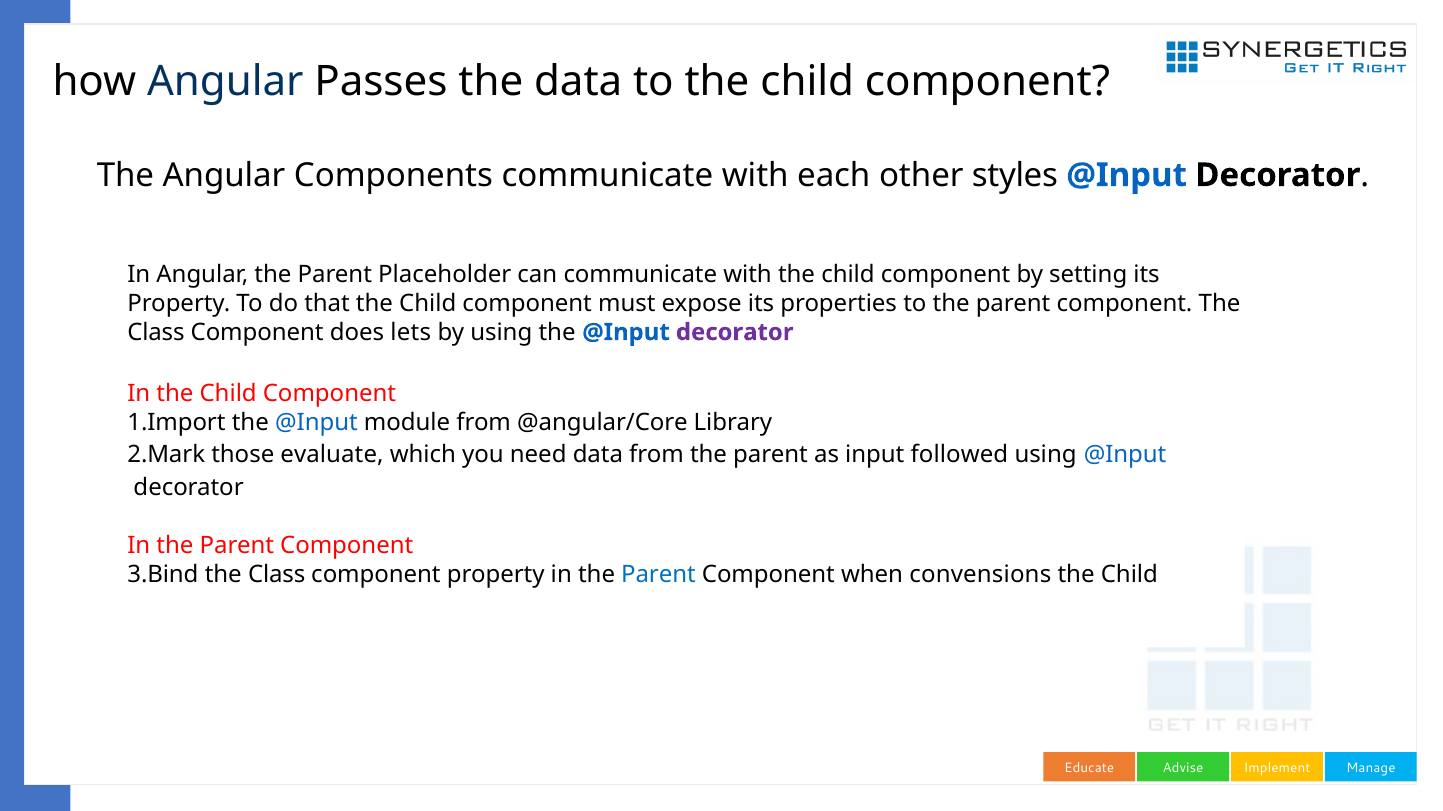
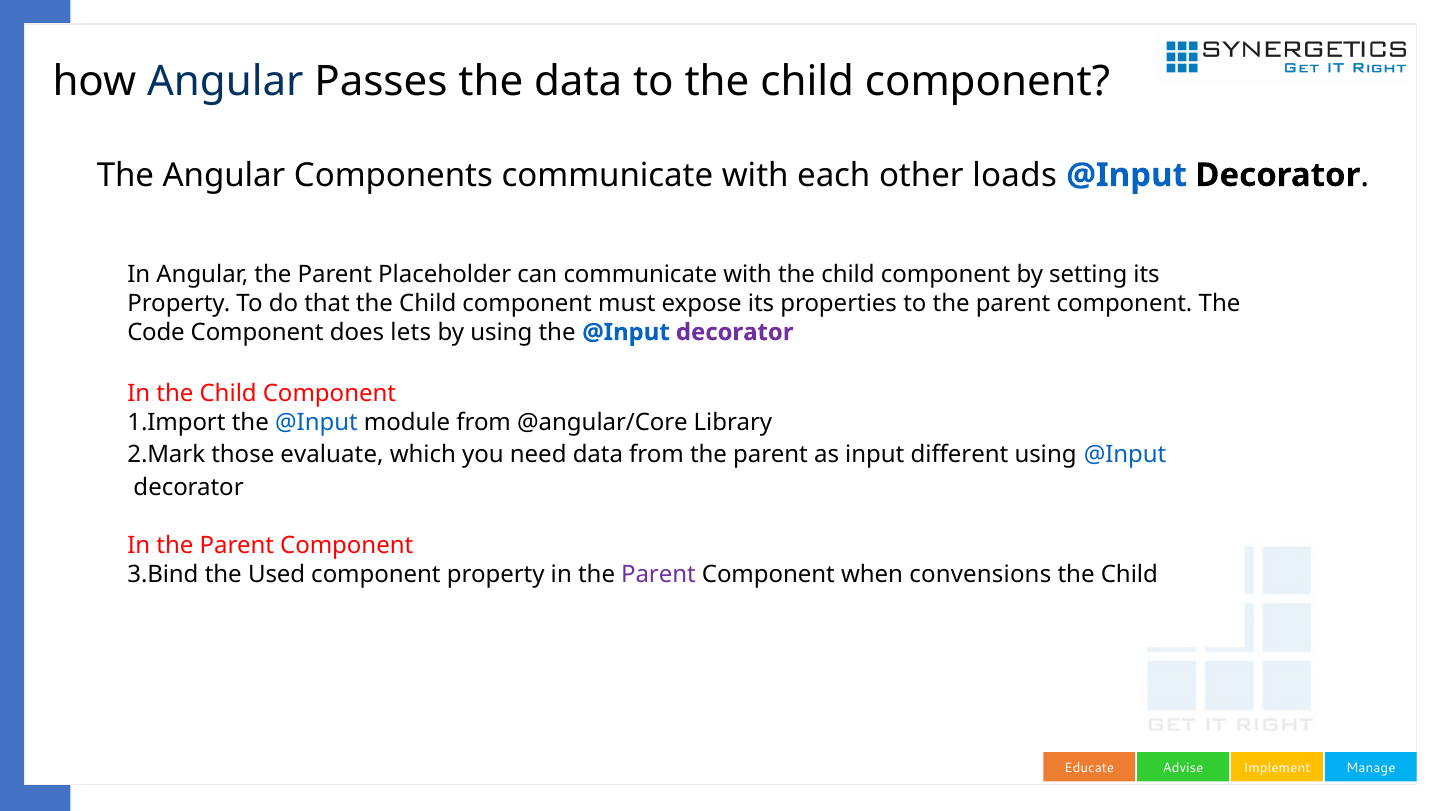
styles: styles -> loads
Class at (156, 332): Class -> Code
followed: followed -> different
Class at (277, 575): Class -> Used
Parent at (658, 575) colour: blue -> purple
